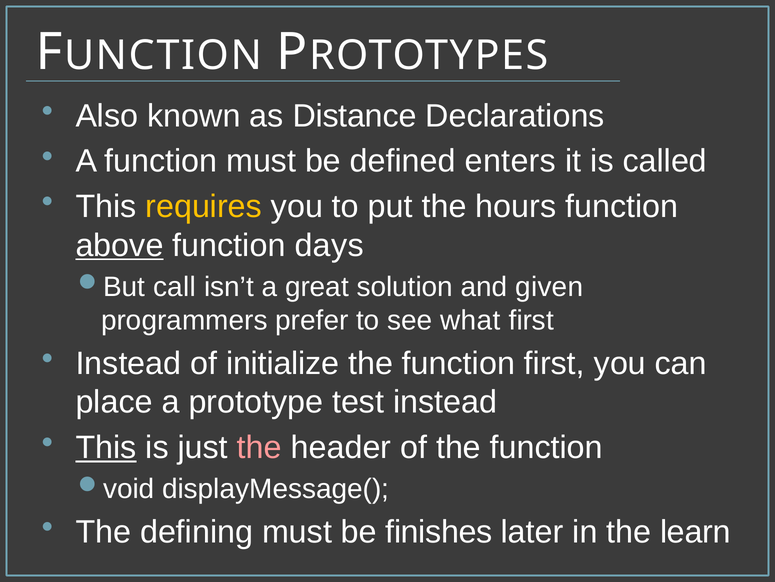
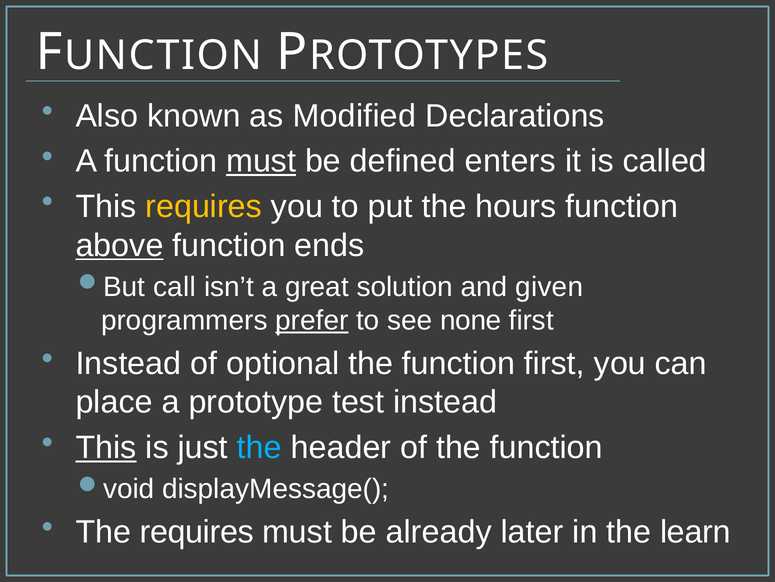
Distance: Distance -> Modified
must at (261, 161) underline: none -> present
days: days -> ends
prefer underline: none -> present
what: what -> none
initialize: initialize -> optional
the at (259, 447) colour: pink -> light blue
The defining: defining -> requires
finishes: finishes -> already
